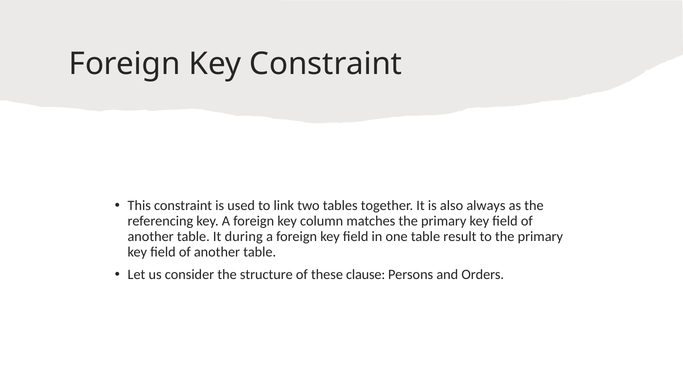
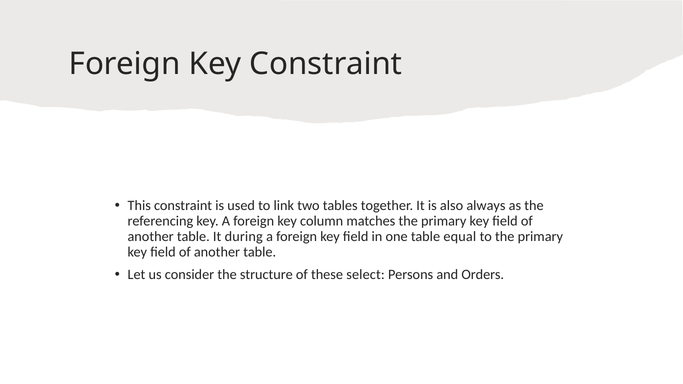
result: result -> equal
clause: clause -> select
